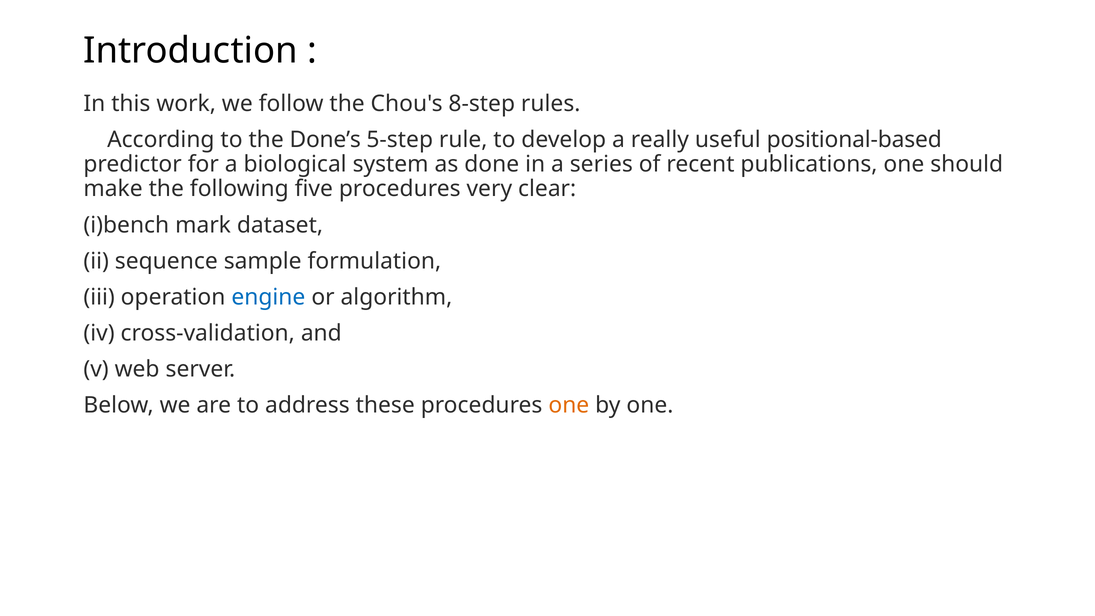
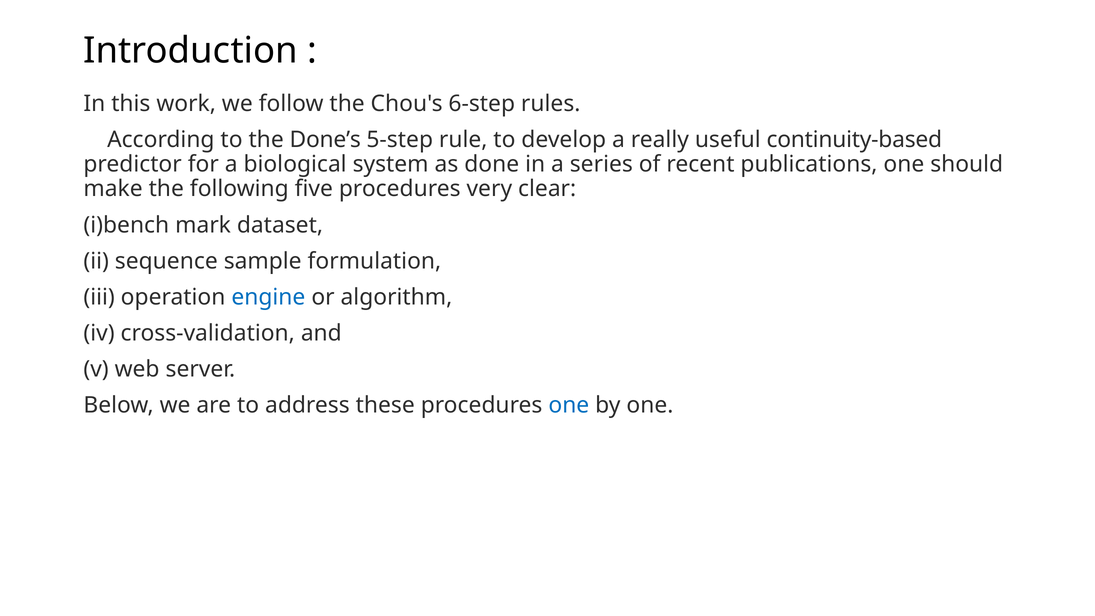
8-step: 8-step -> 6-step
positional-based: positional-based -> continuity-based
one at (569, 405) colour: orange -> blue
